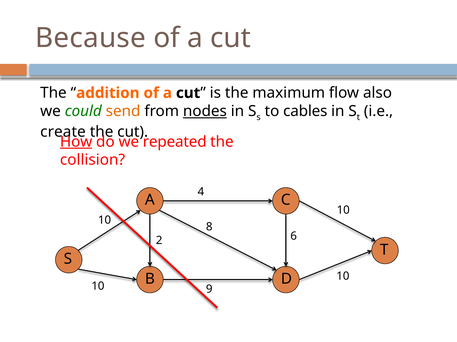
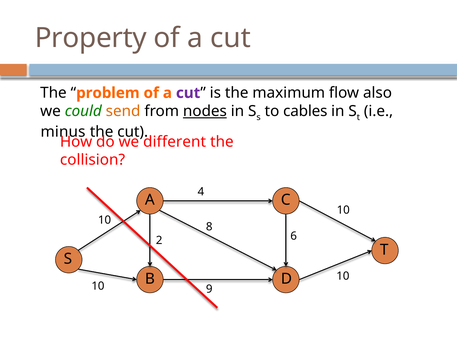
Because: Because -> Property
addition: addition -> problem
cut at (188, 93) colour: black -> purple
create: create -> minus
How underline: present -> none
repeated: repeated -> different
